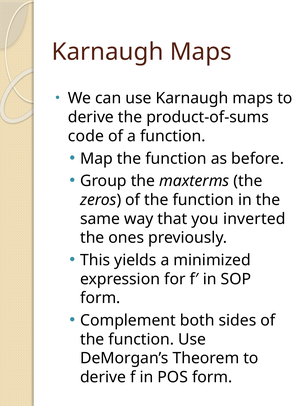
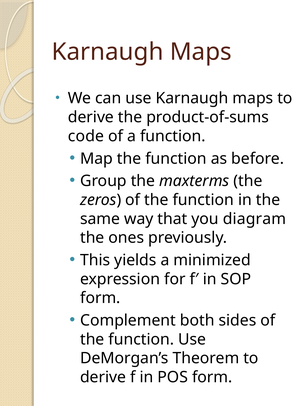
inverted: inverted -> diagram
